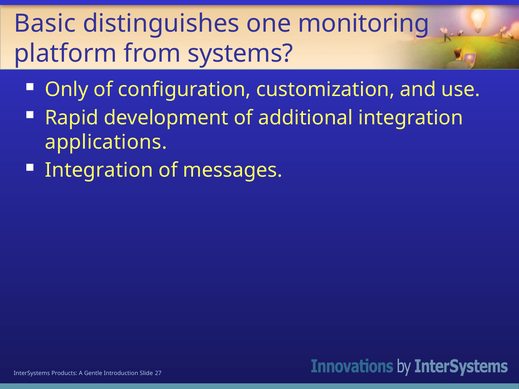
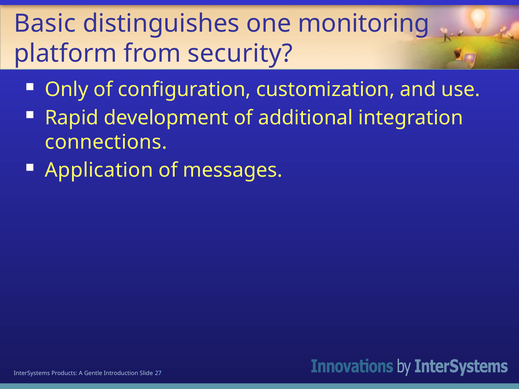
systems: systems -> security
applications: applications -> connections
Integration at (99, 170): Integration -> Application
